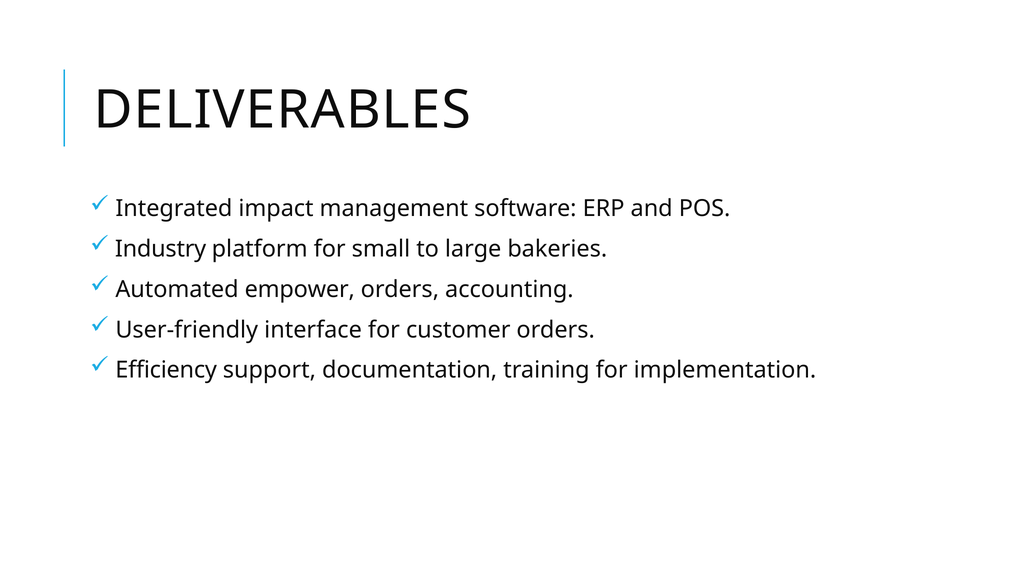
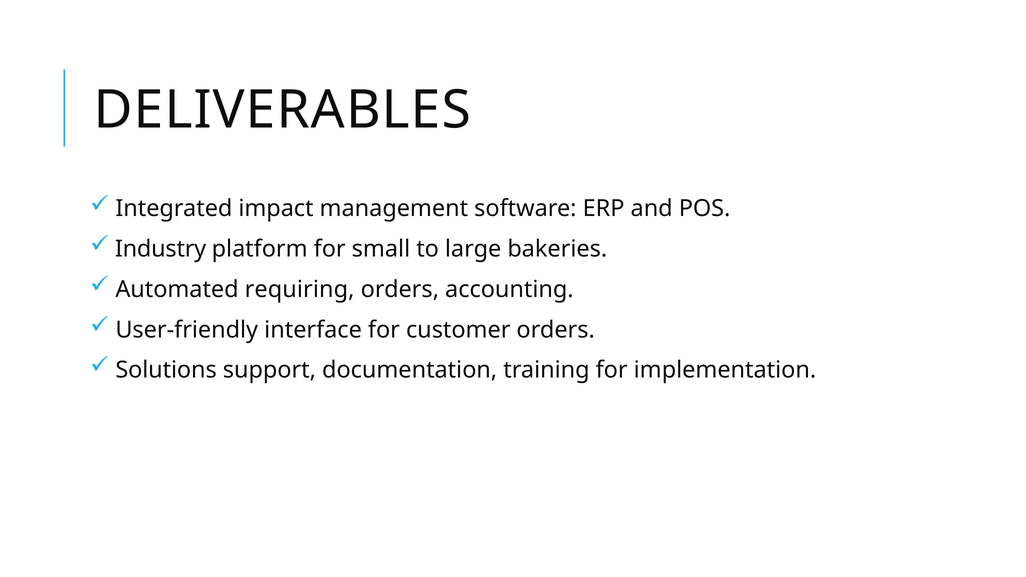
empower: empower -> requiring
Efficiency: Efficiency -> Solutions
